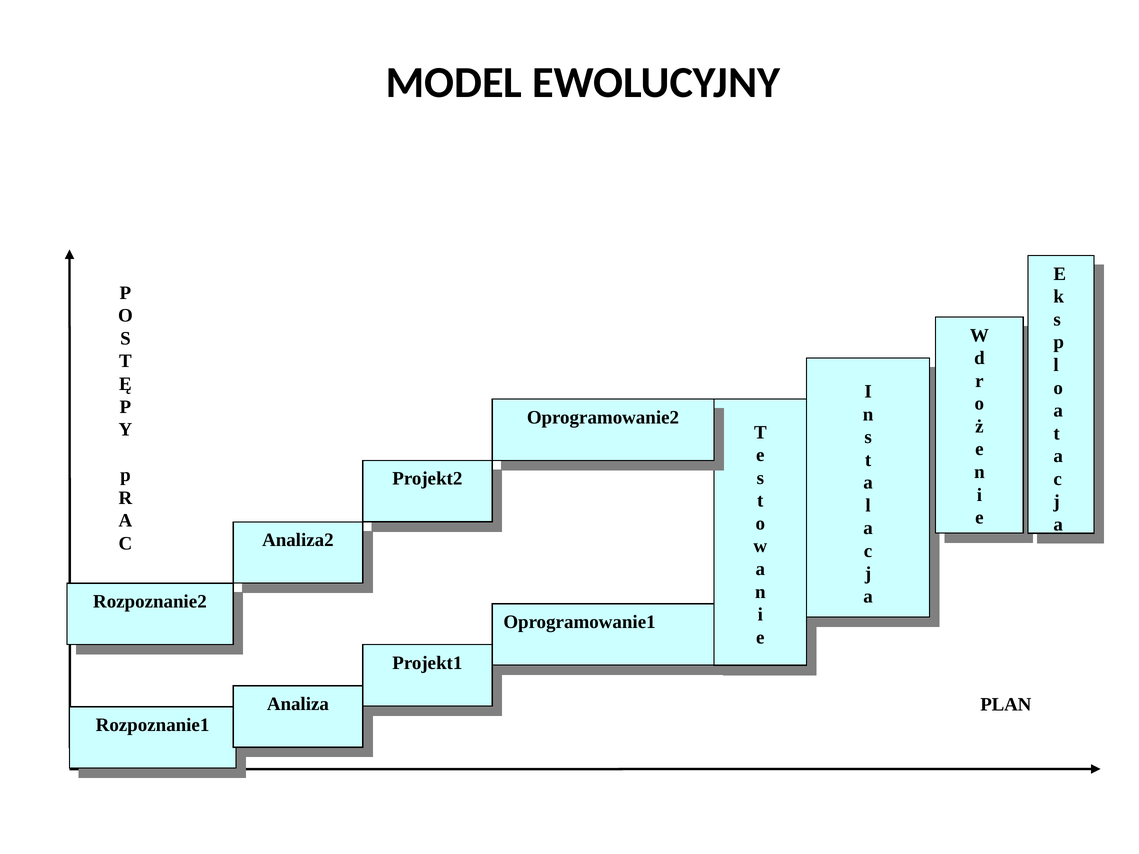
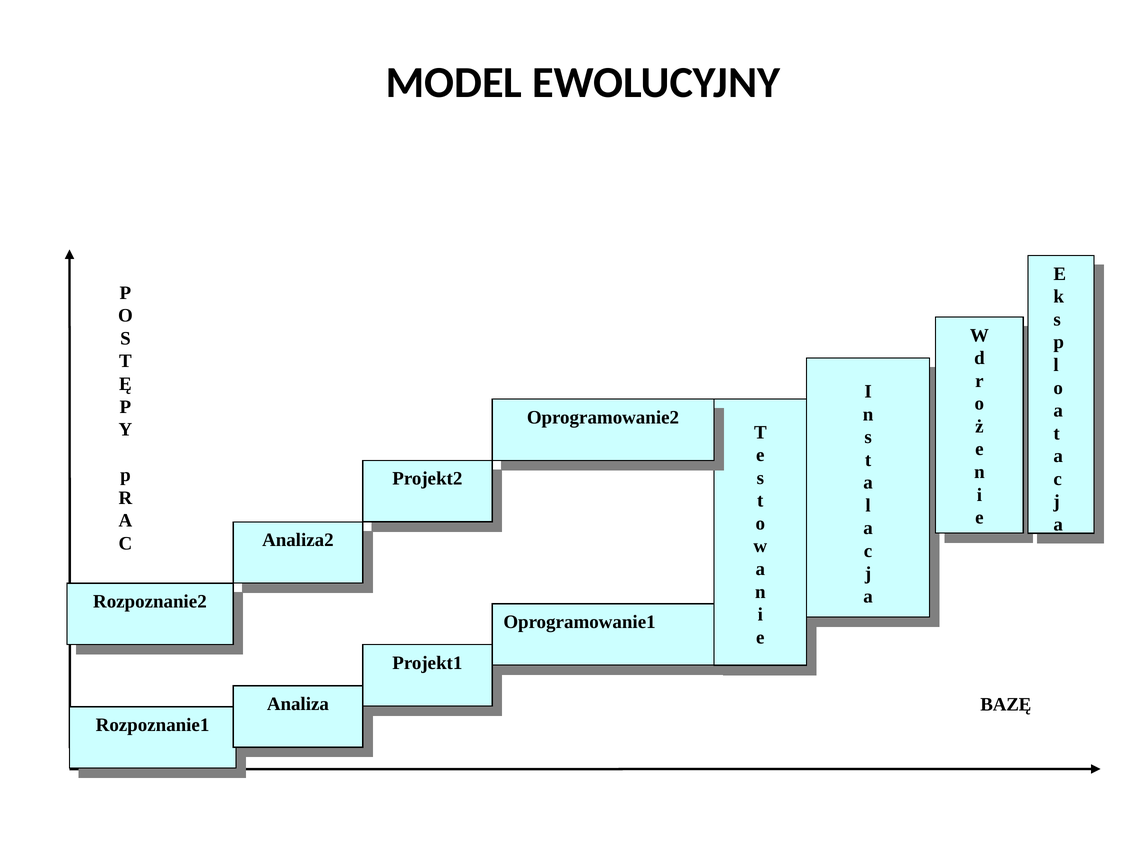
PLAN: PLAN -> BAZĘ
